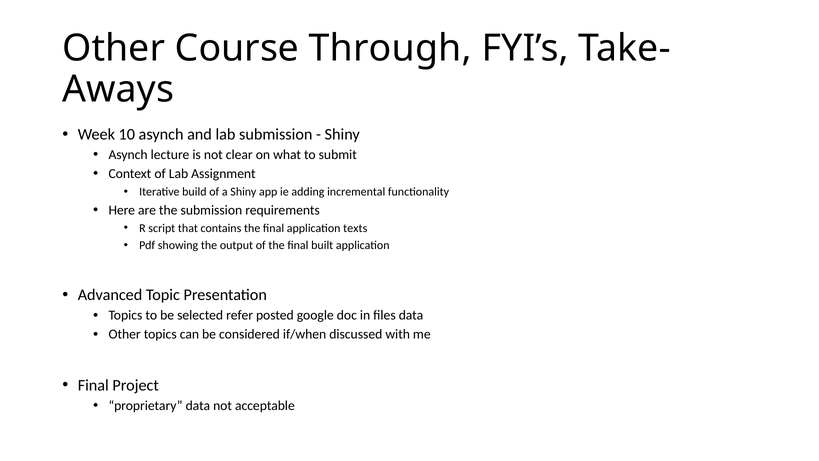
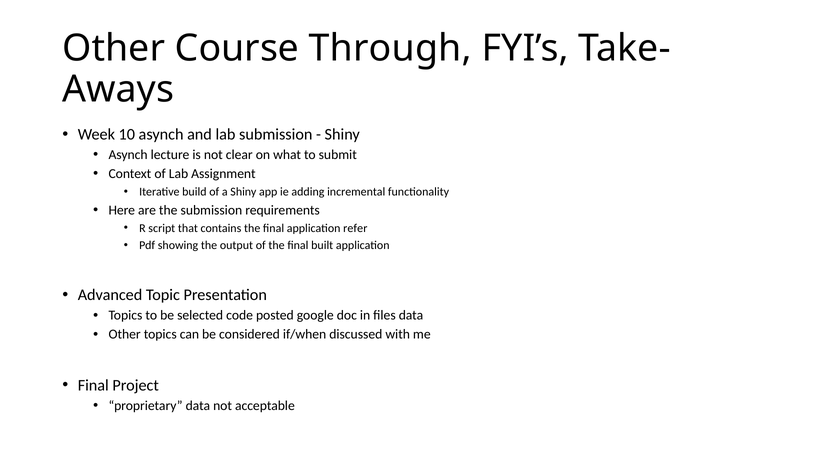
texts: texts -> refer
refer: refer -> code
